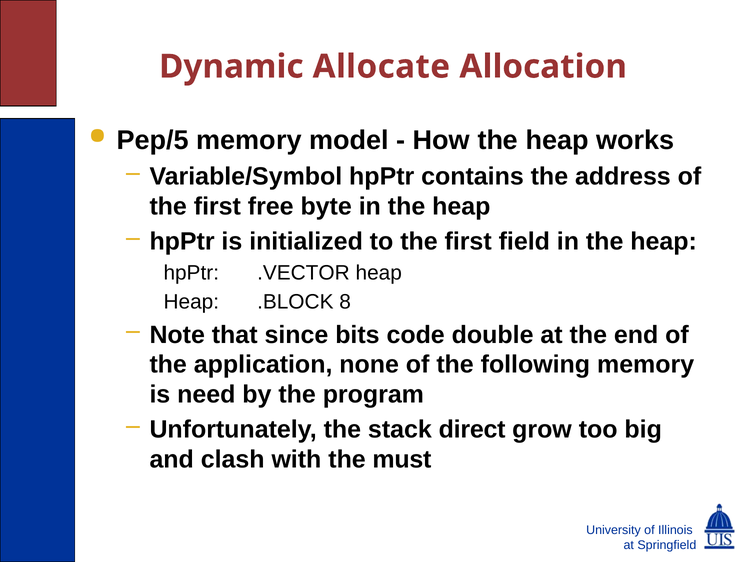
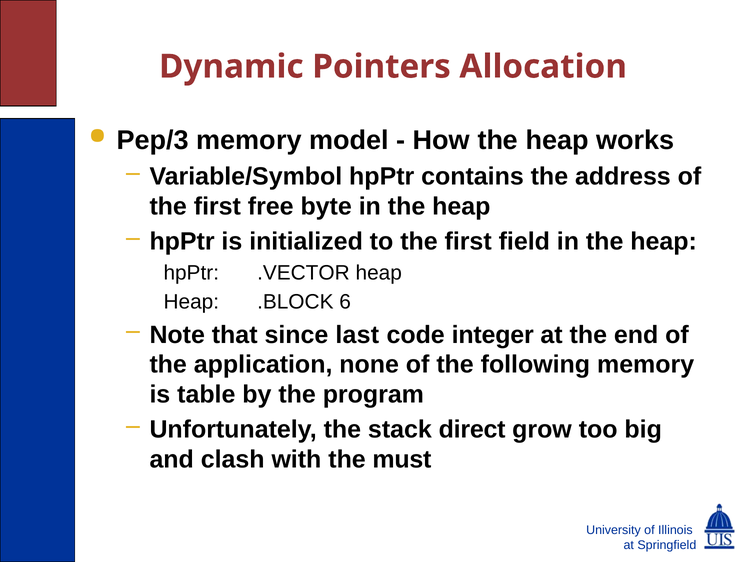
Allocate: Allocate -> Pointers
Pep/5: Pep/5 -> Pep/3
8: 8 -> 6
bits: bits -> last
double: double -> integer
need: need -> table
